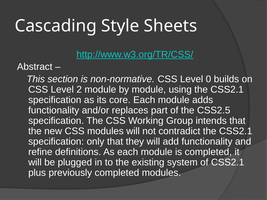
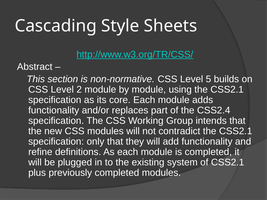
0: 0 -> 5
CSS2.5: CSS2.5 -> CSS2.4
